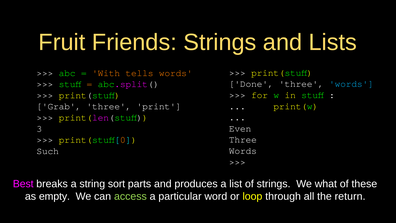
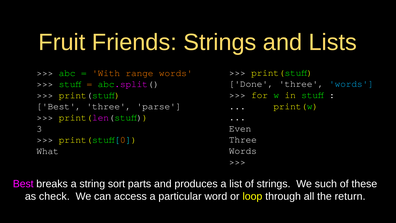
tells: tells -> range
Grab at (59, 106): Grab -> Best
print: print -> parse
Such: Such -> What
what: what -> such
empty: empty -> check
access colour: light green -> white
